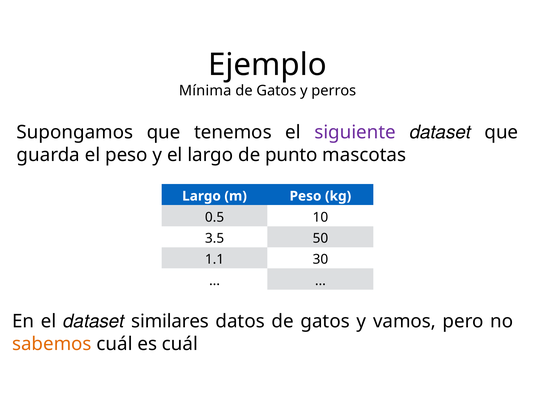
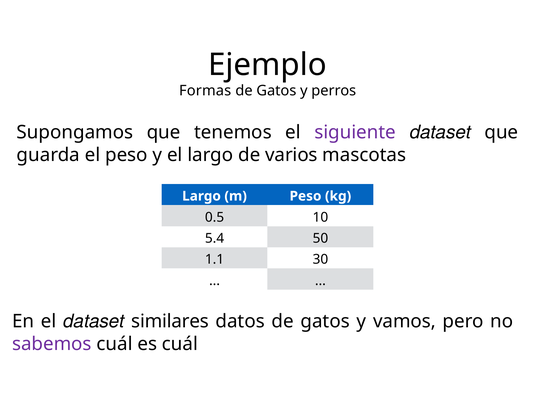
Mínima: Mínima -> Formas
punto: punto -> varios
3.5: 3.5 -> 5.4
sabemos colour: orange -> purple
